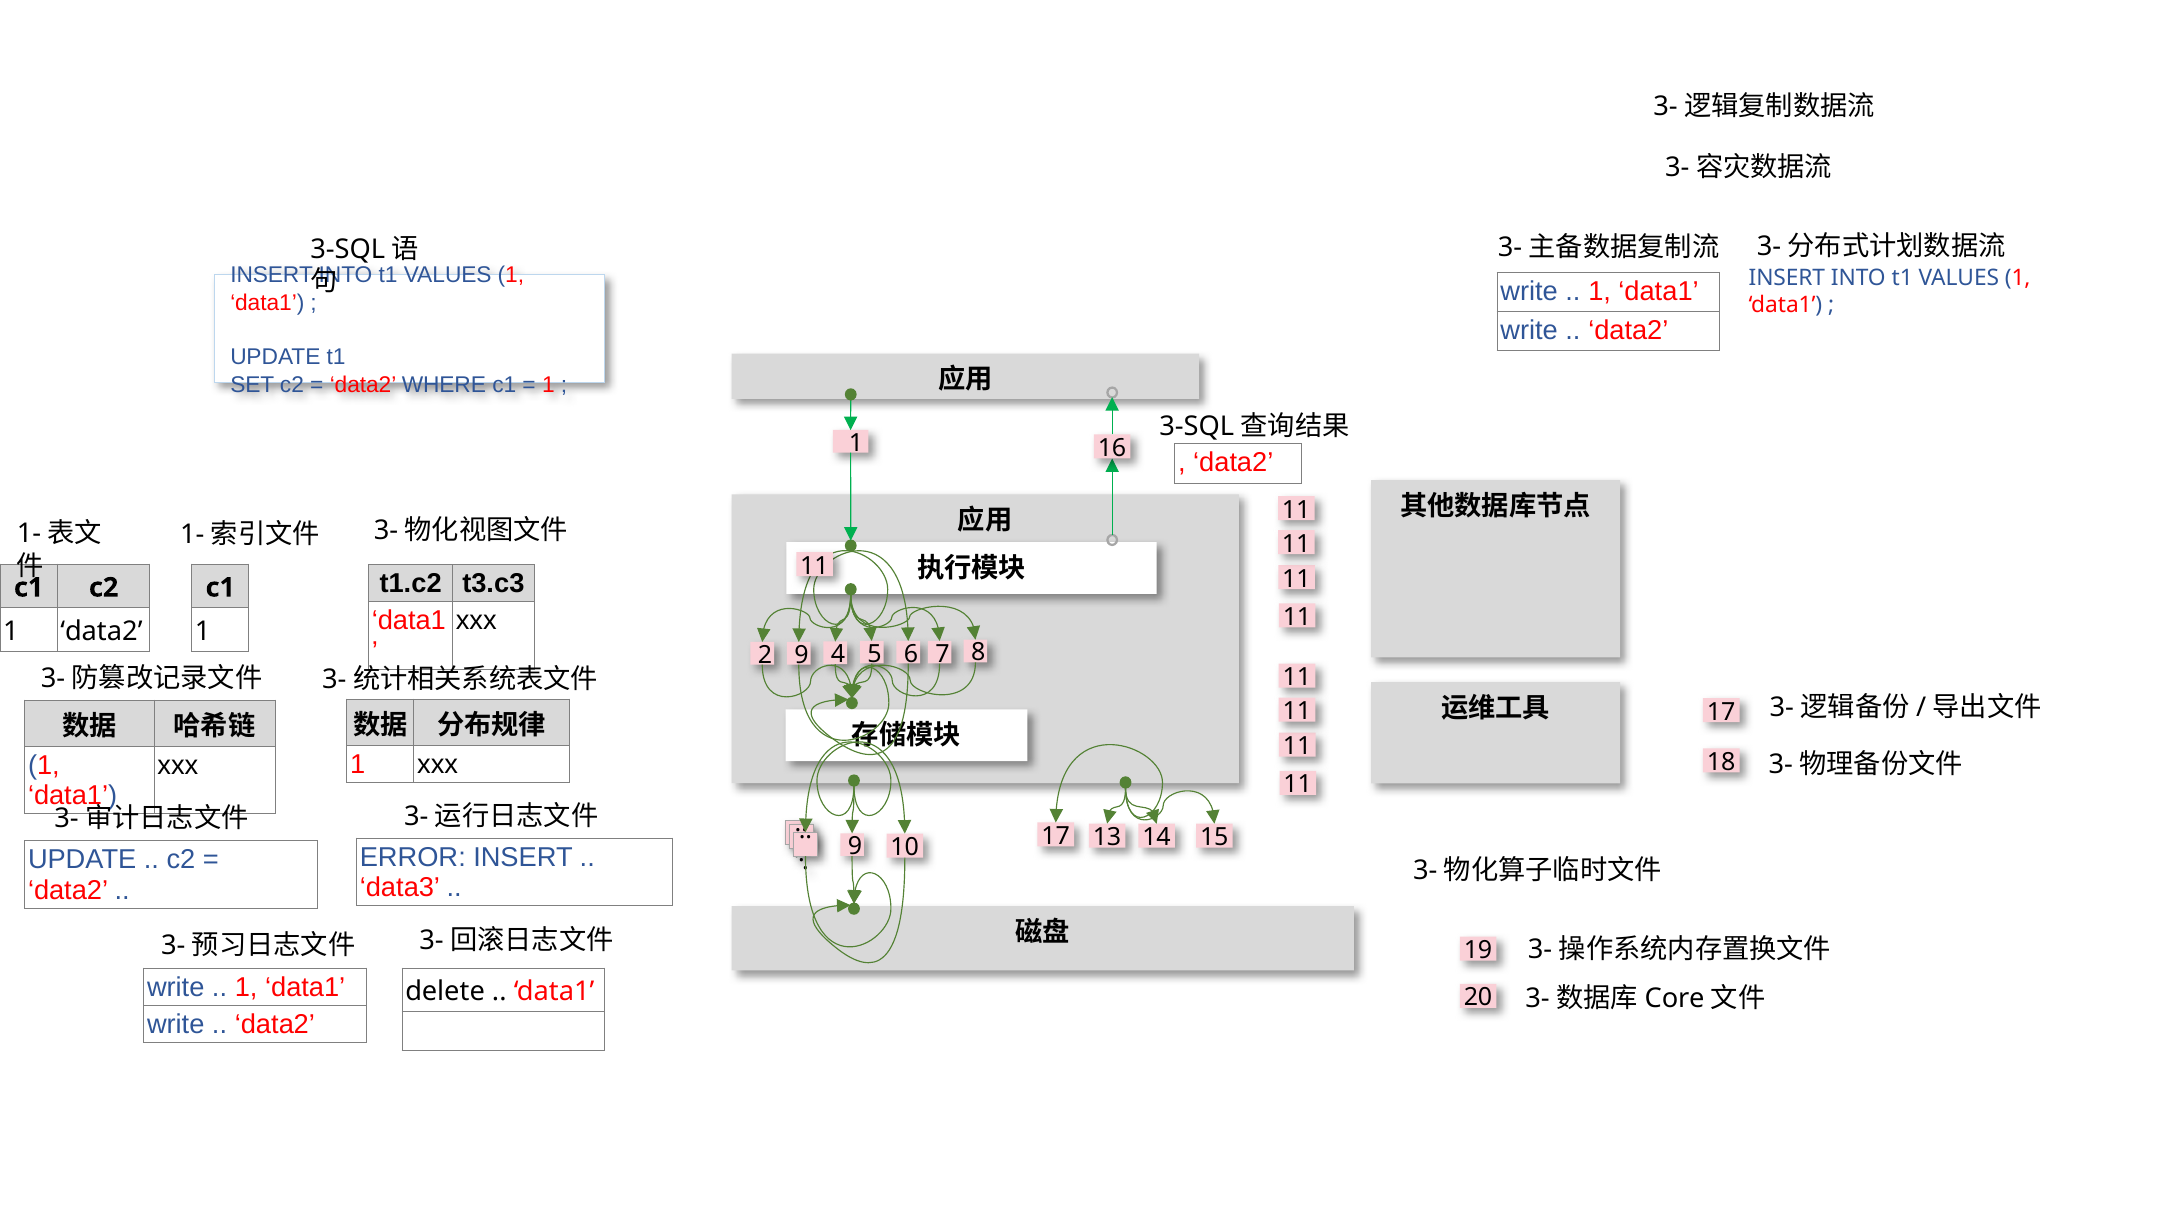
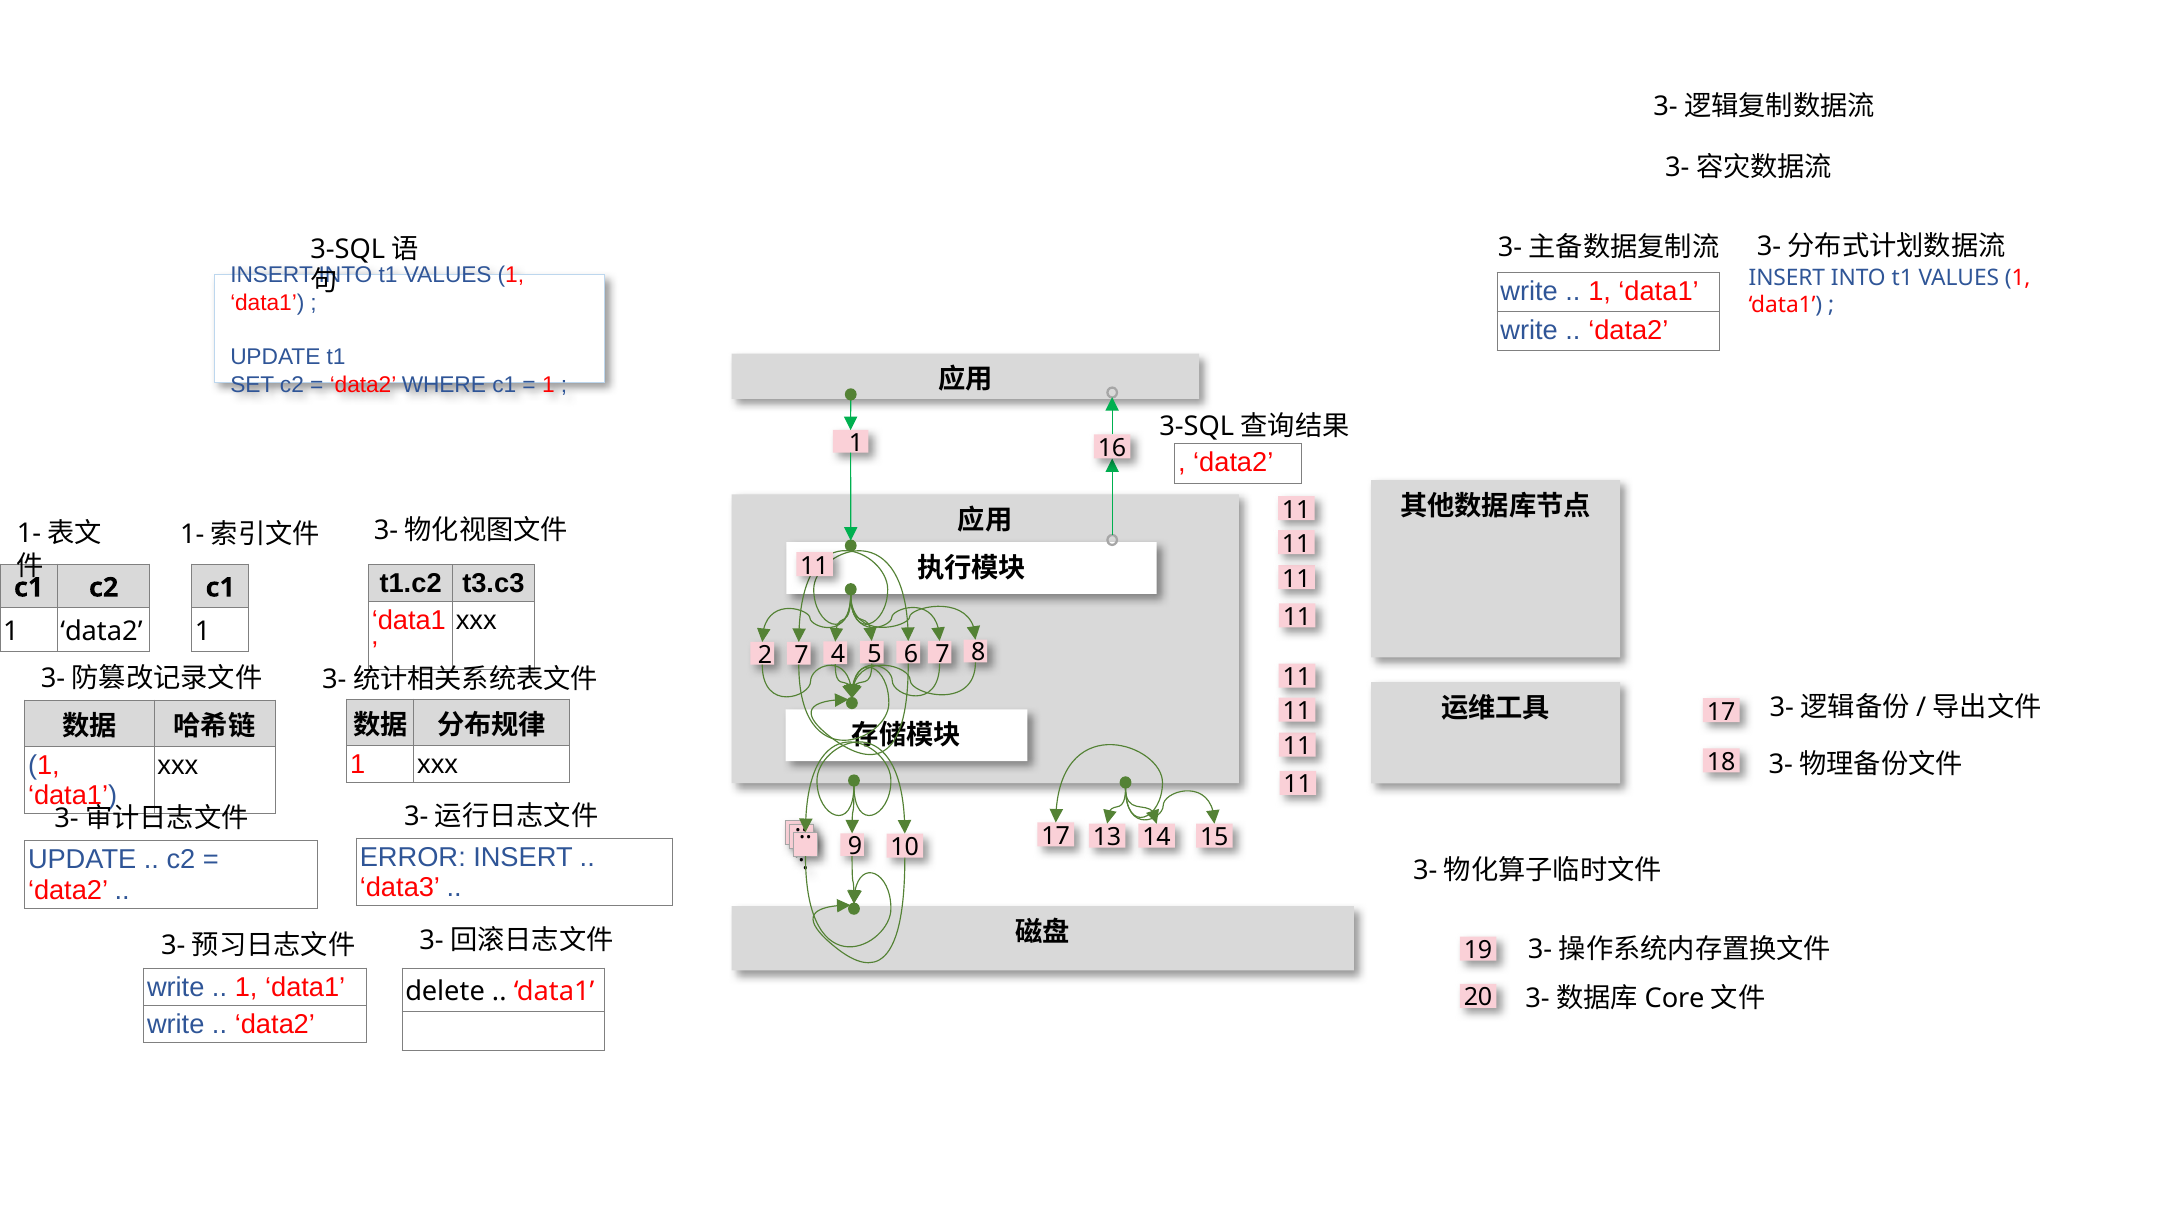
2 9: 9 -> 7
